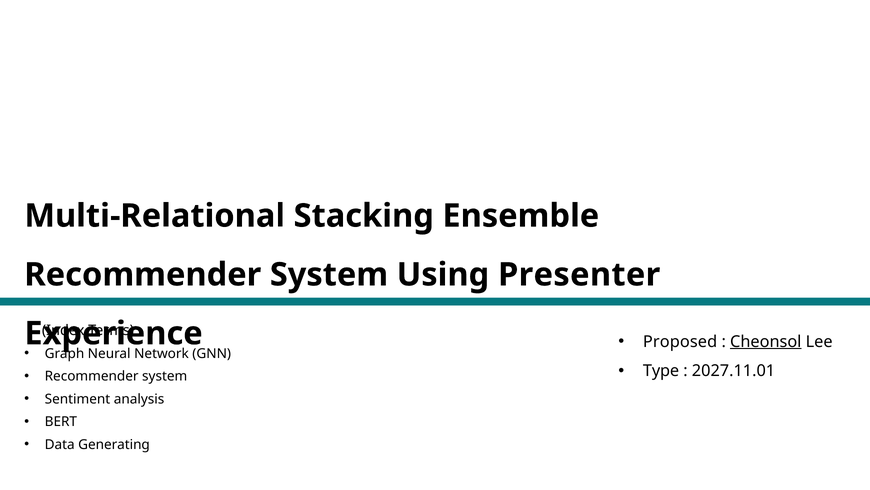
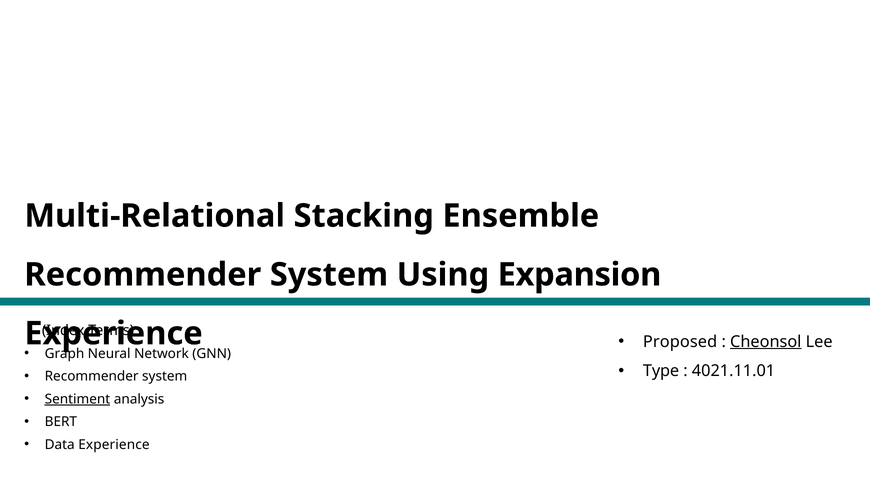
Presenter: Presenter -> Expansion
2027.11.01: 2027.11.01 -> 4021.11.01
Sentiment underline: none -> present
Data Generating: Generating -> Experience
